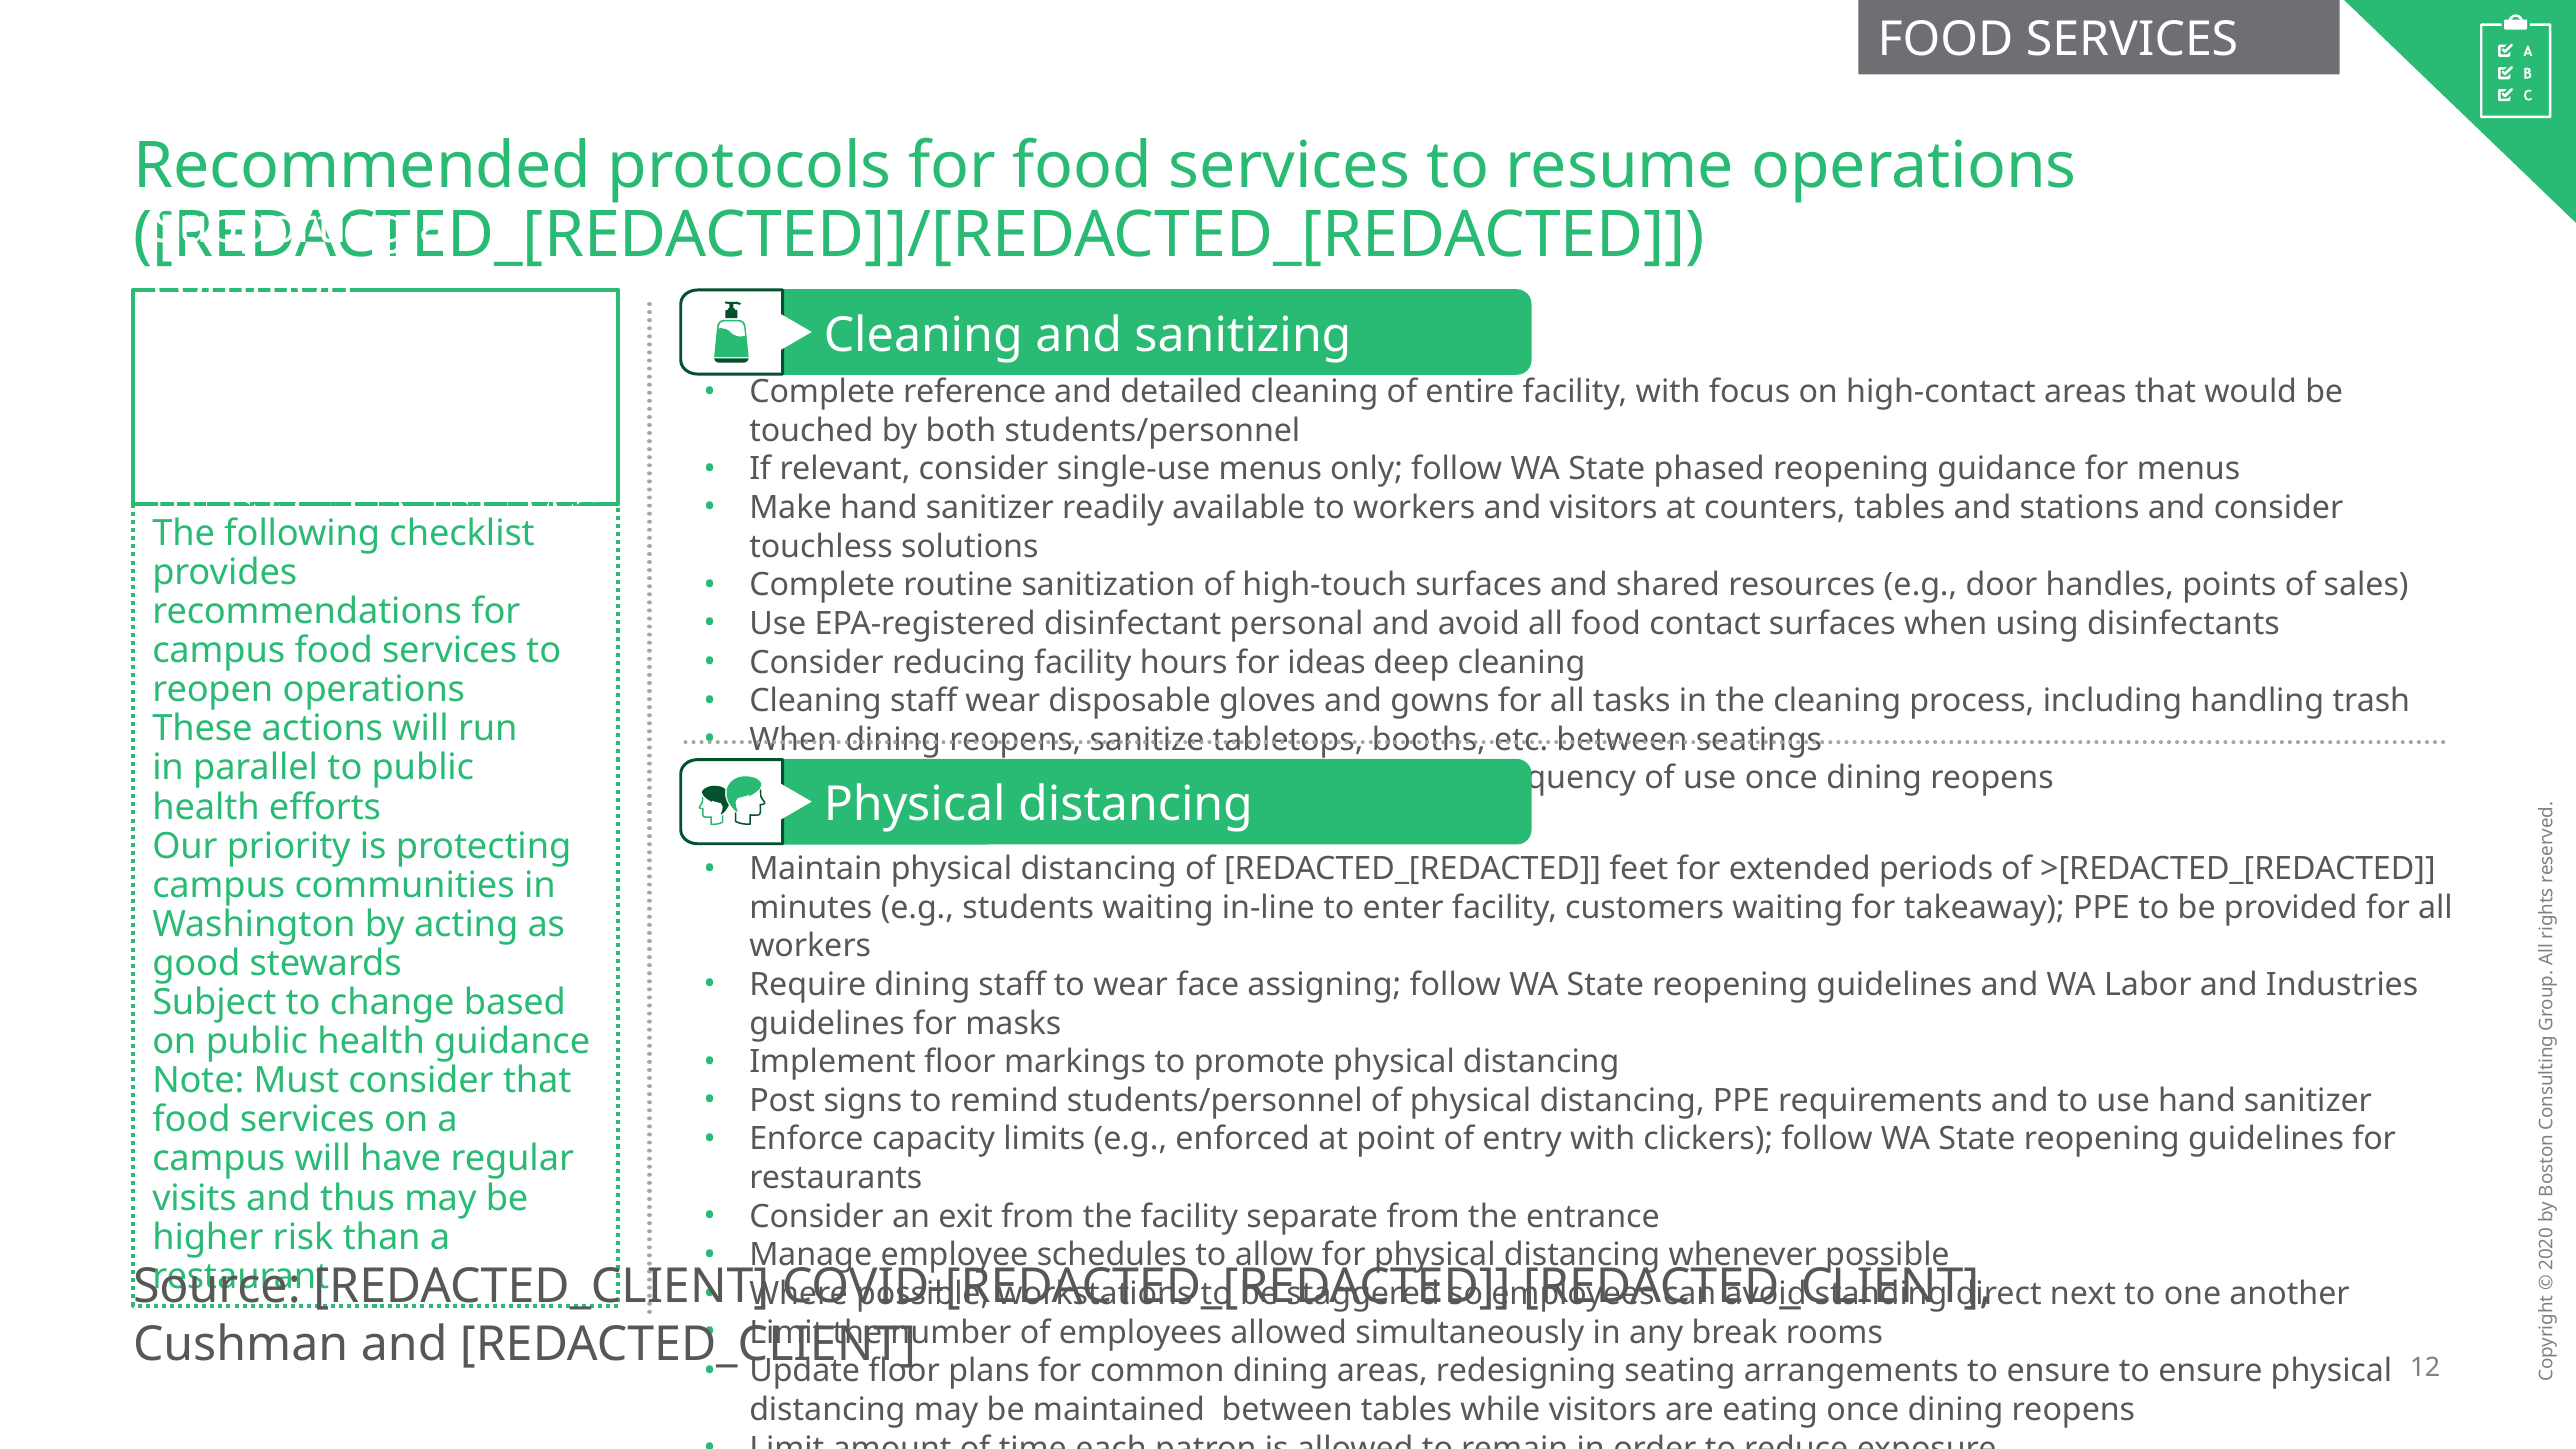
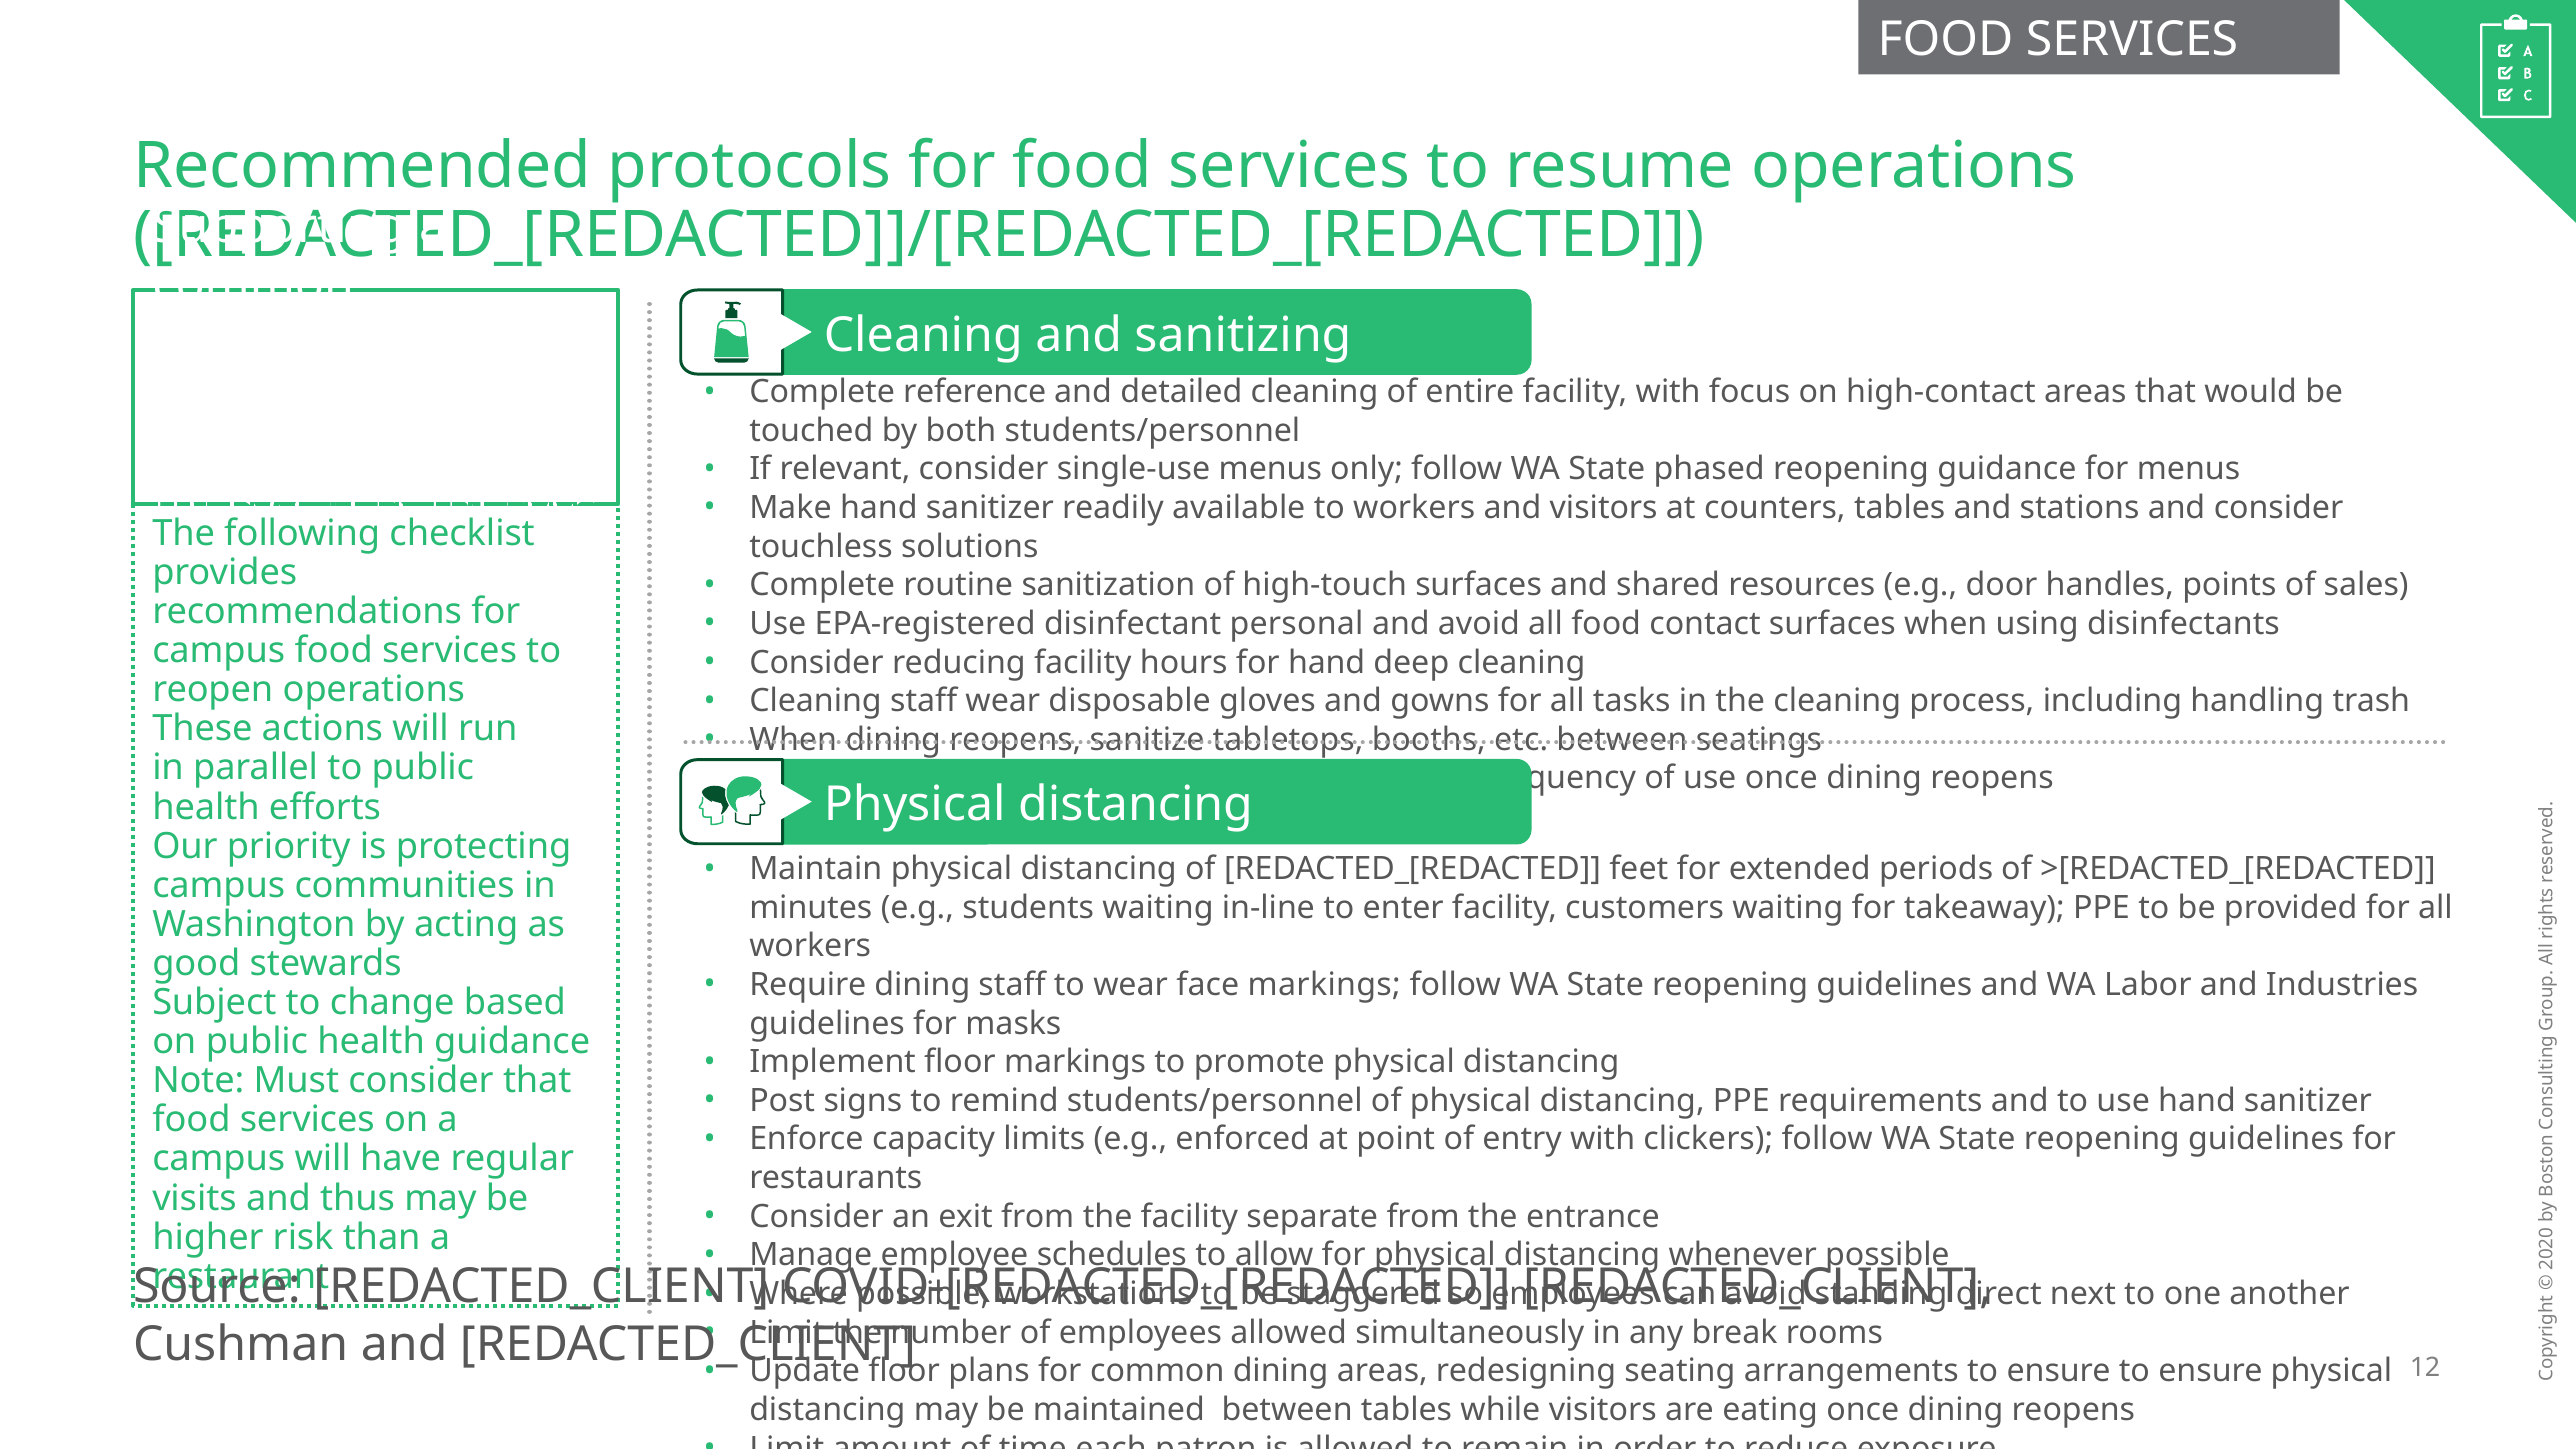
for ideas: ideas -> hand
face assigning: assigning -> markings
